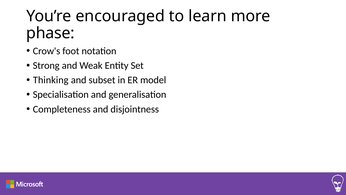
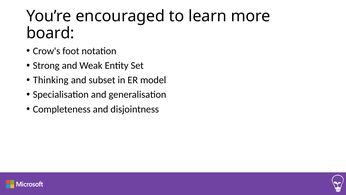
phase: phase -> board
